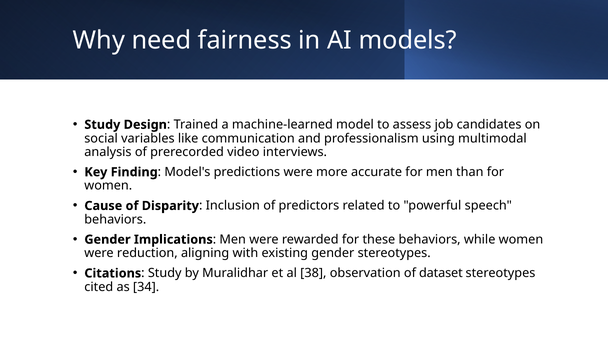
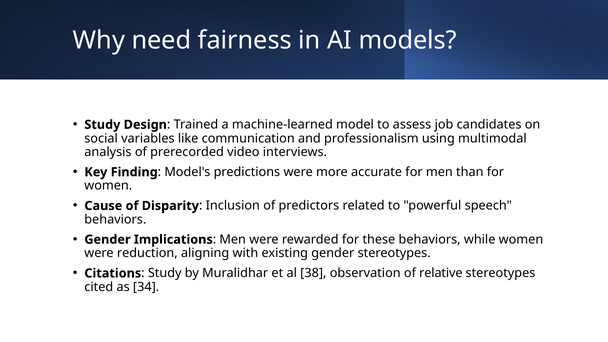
dataset: dataset -> relative
